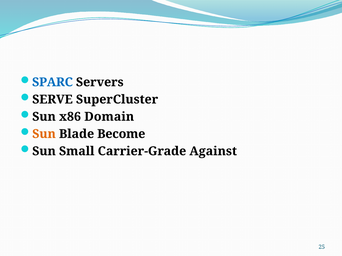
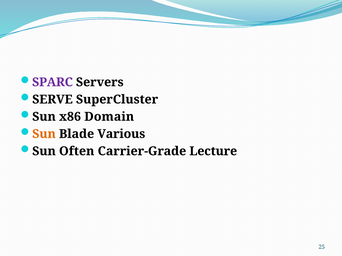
SPARC colour: blue -> purple
Become: Become -> Various
Small: Small -> Often
Against: Against -> Lecture
